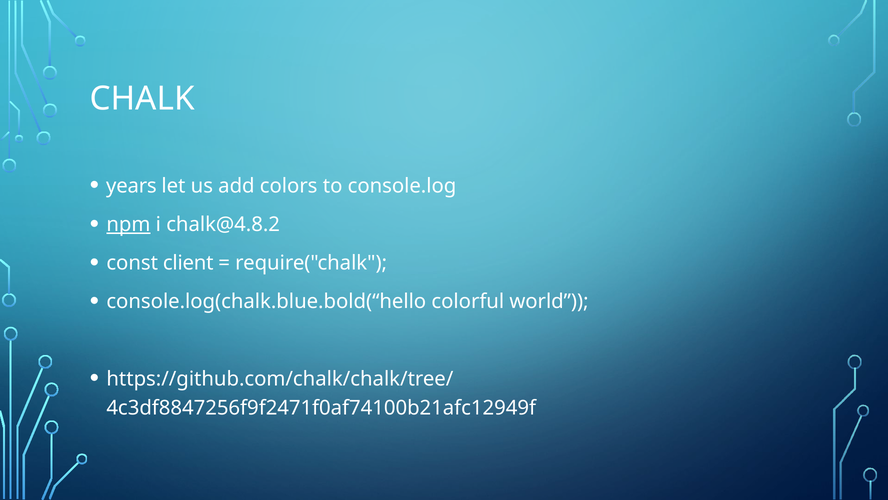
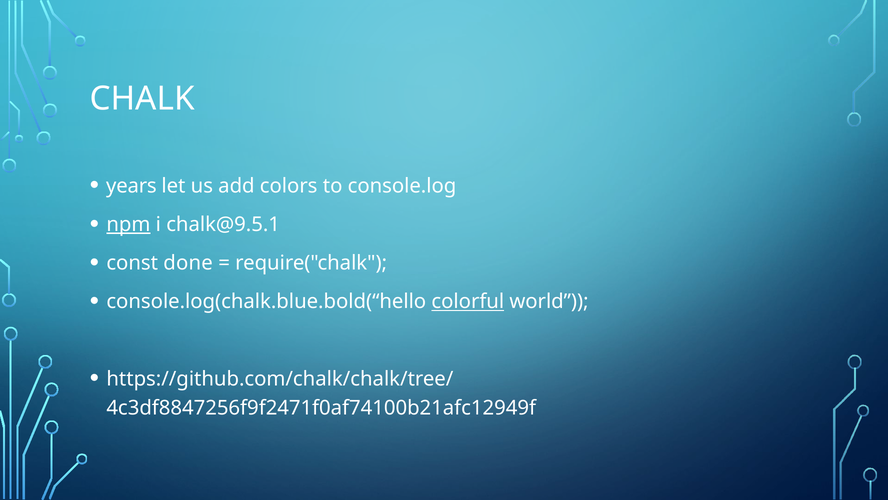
chalk@4.8.2: chalk@4.8.2 -> chalk@9.5.1
client: client -> done
colorful underline: none -> present
